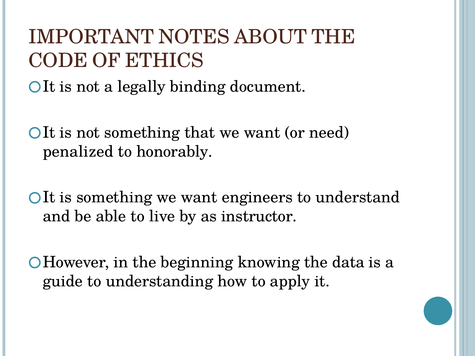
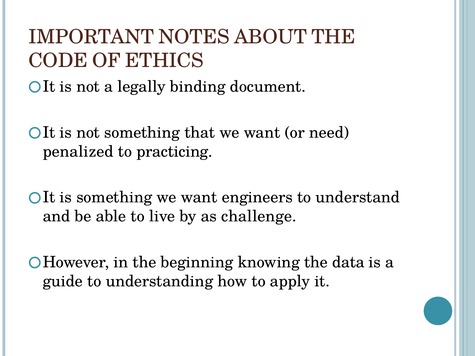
honorably: honorably -> practicing
instructor: instructor -> challenge
